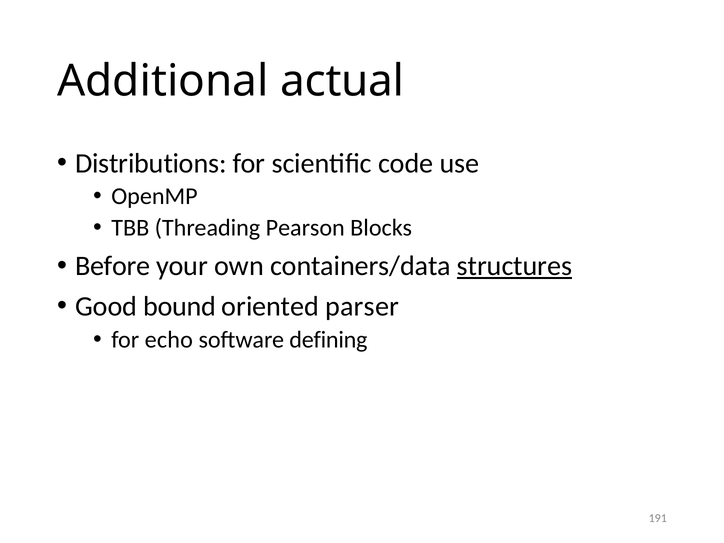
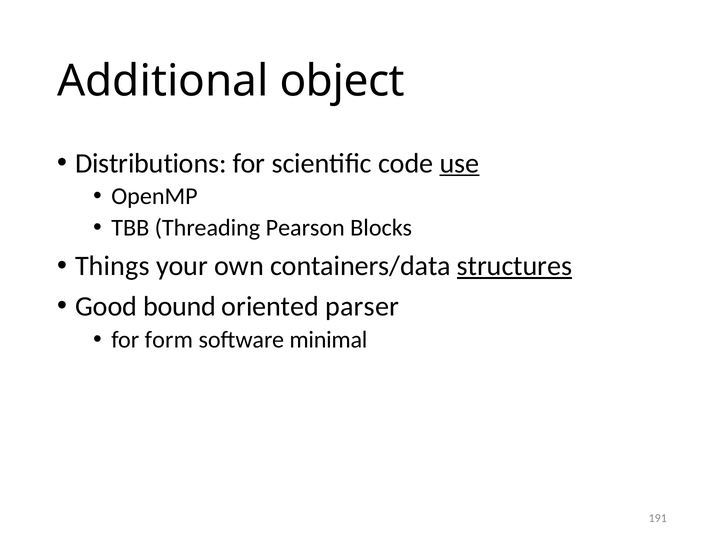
actual: actual -> object
use underline: none -> present
Before: Before -> Things
echo: echo -> form
defining: defining -> minimal
